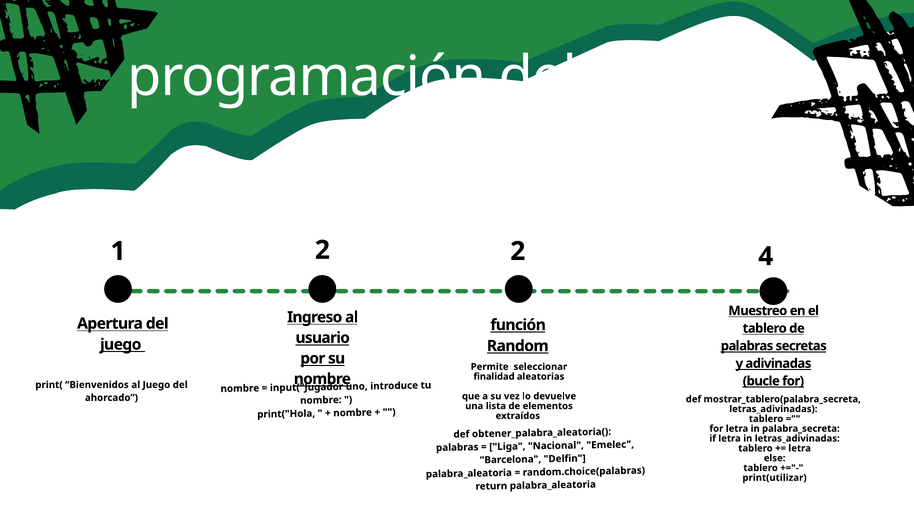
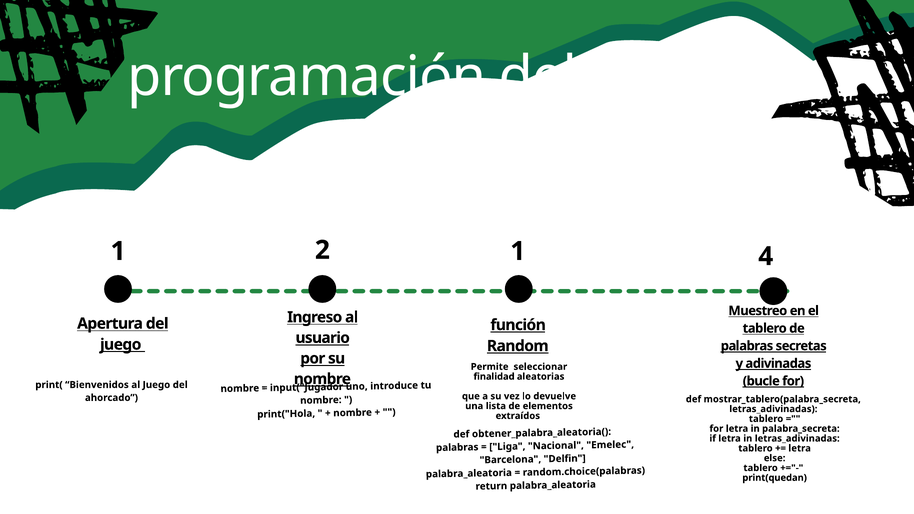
2 2: 2 -> 1
print(utilizar: print(utilizar -> print(quedan
